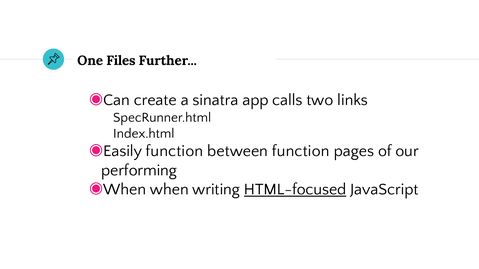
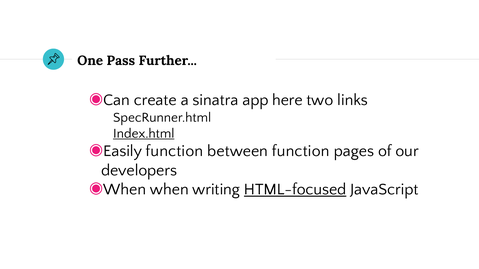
Files: Files -> Pass
calls: calls -> here
Index.html underline: none -> present
performing: performing -> developers
